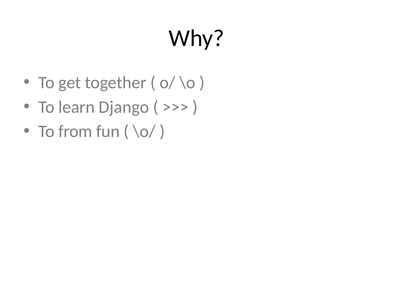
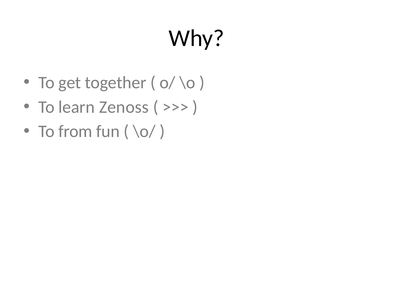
Django: Django -> Zenoss
